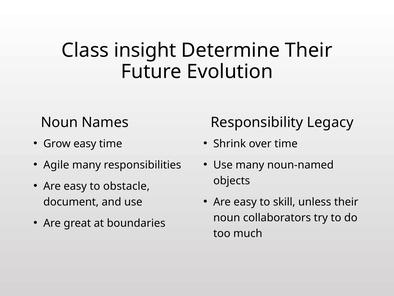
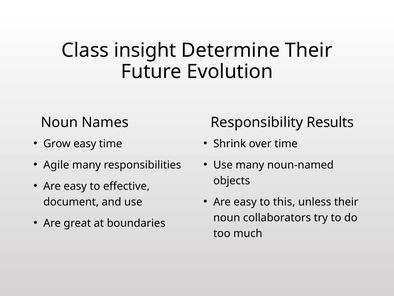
Legacy: Legacy -> Results
obstacle: obstacle -> effective
skill: skill -> this
